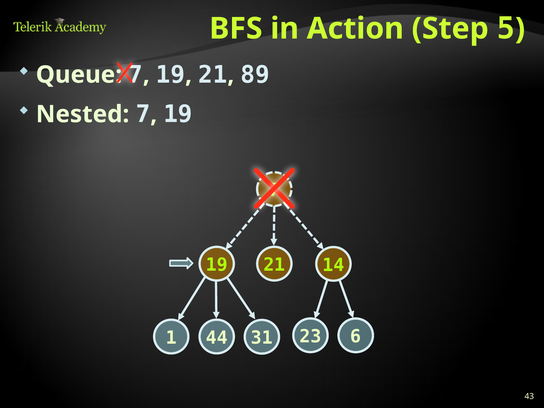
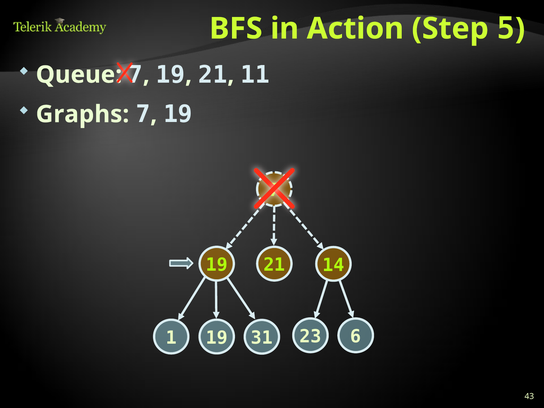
89: 89 -> 11
Nested: Nested -> Graphs
1 44: 44 -> 19
